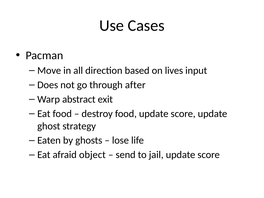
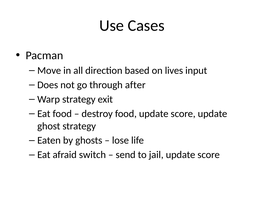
Warp abstract: abstract -> strategy
object: object -> switch
